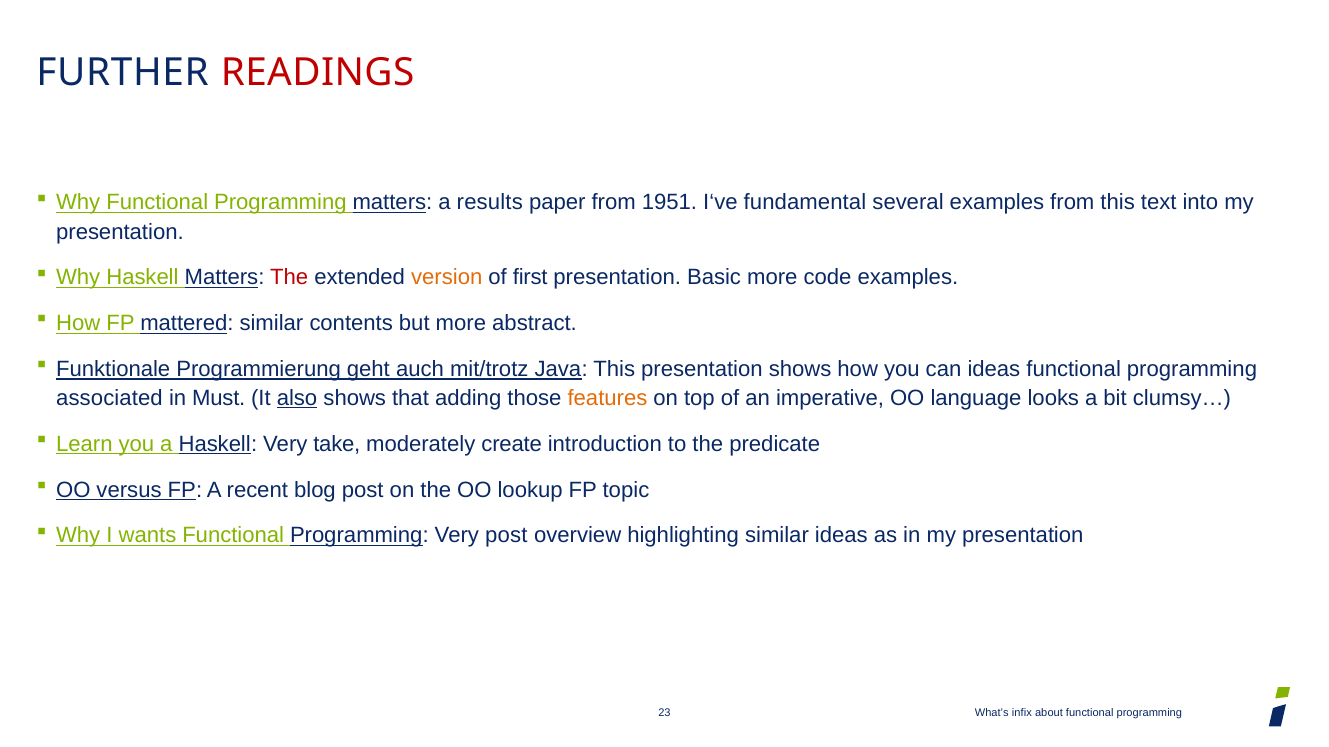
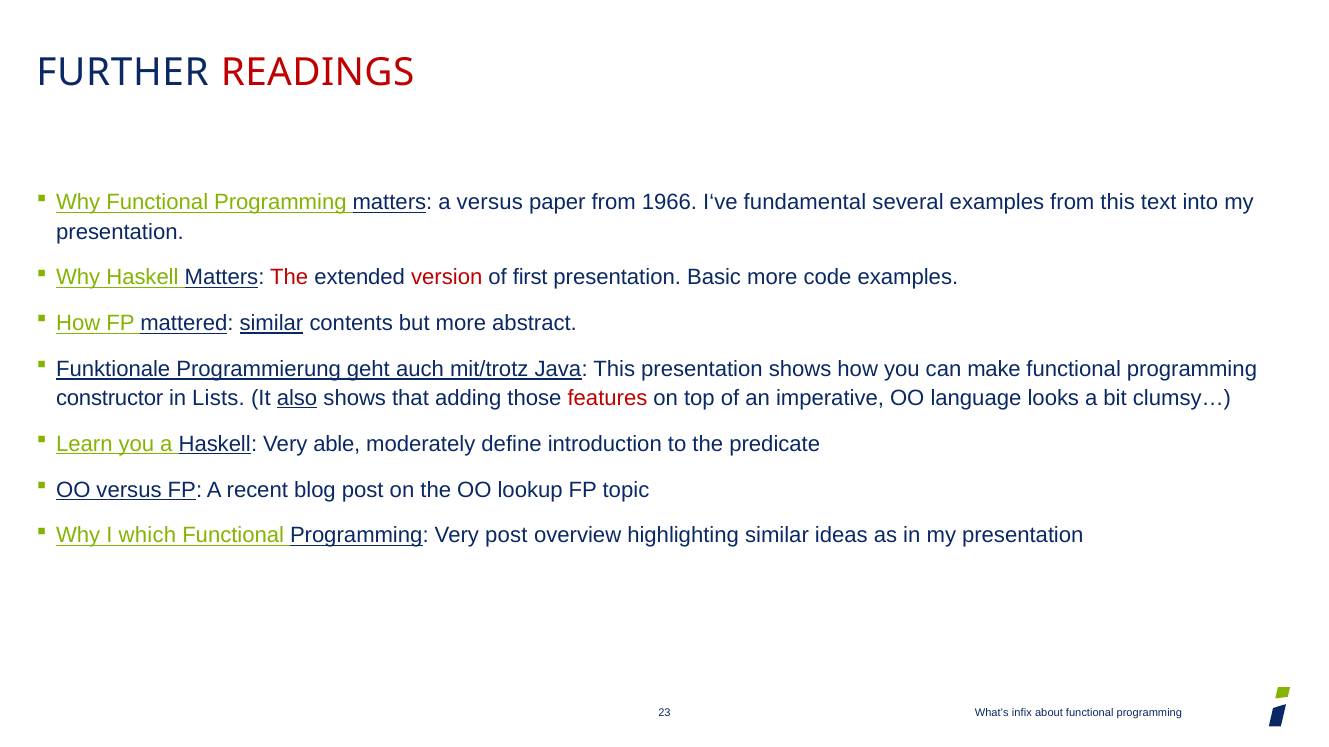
a results: results -> versus
1951: 1951 -> 1966
version colour: orange -> red
similar at (271, 324) underline: none -> present
can ideas: ideas -> make
associated: associated -> constructor
Must: Must -> Lists
features colour: orange -> red
take: take -> able
create: create -> define
wants: wants -> which
